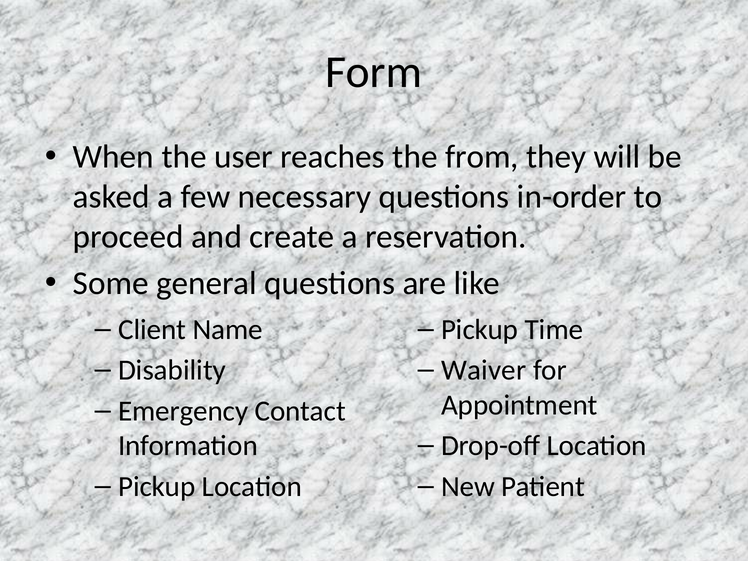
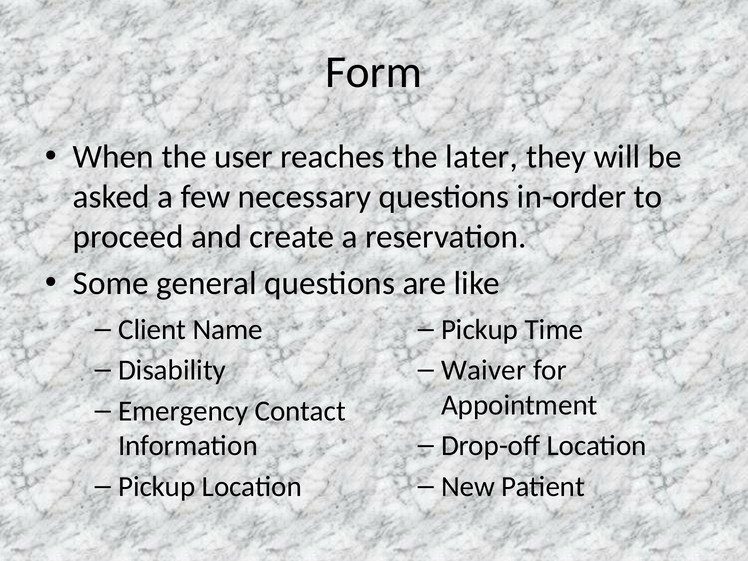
from: from -> later
